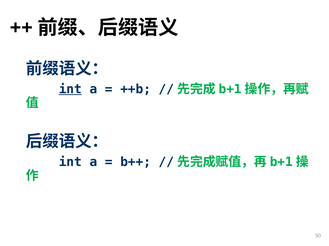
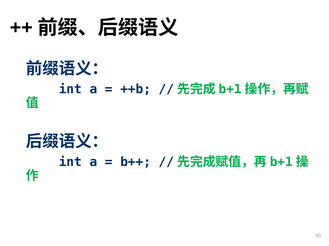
int at (70, 89) underline: present -> none
